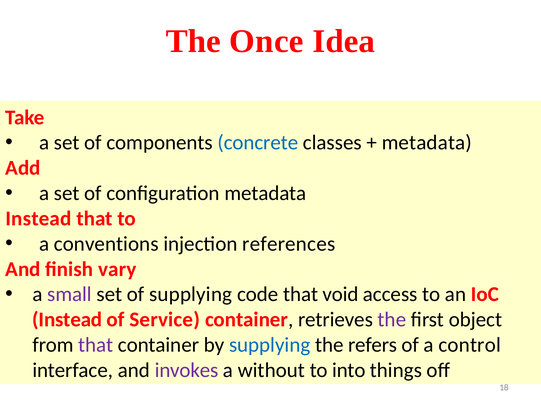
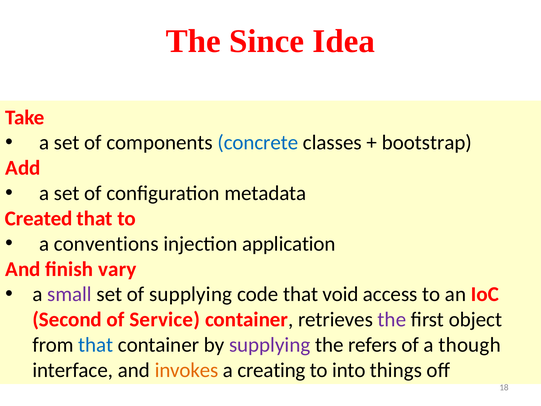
Once: Once -> Since
metadata at (427, 143): metadata -> bootstrap
Instead at (38, 218): Instead -> Created
references: references -> application
Instead at (67, 319): Instead -> Second
that at (96, 345) colour: purple -> blue
supplying at (270, 345) colour: blue -> purple
control: control -> though
invokes colour: purple -> orange
without: without -> creating
